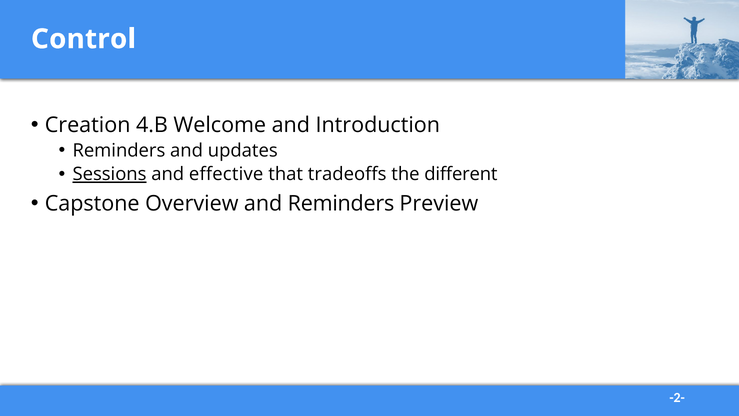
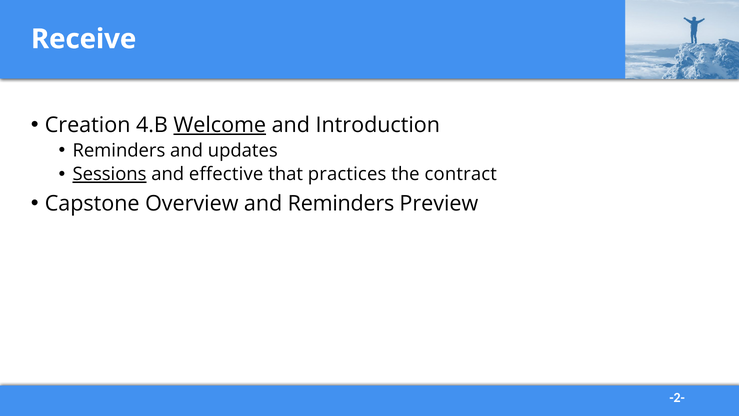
Control: Control -> Receive
Welcome underline: none -> present
tradeoffs: tradeoffs -> practices
different: different -> contract
